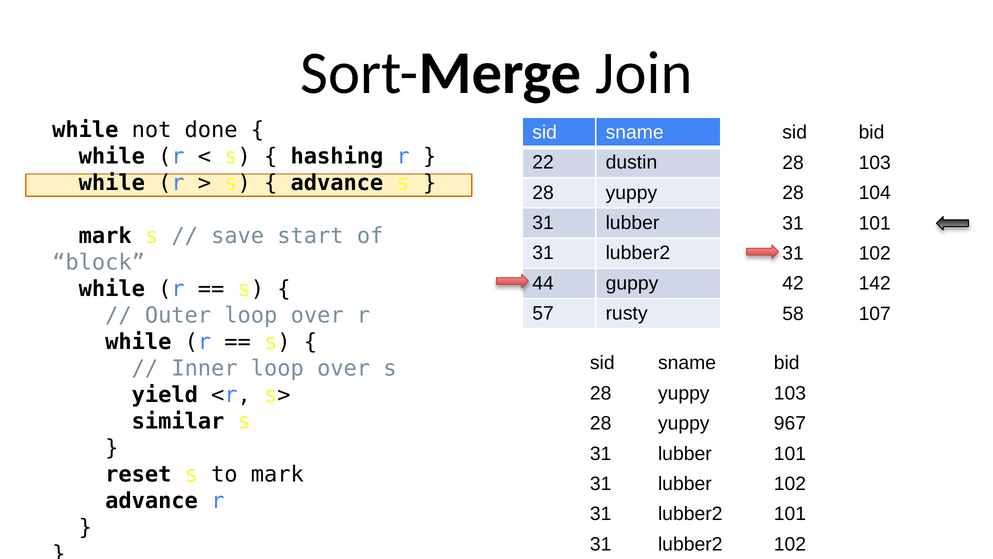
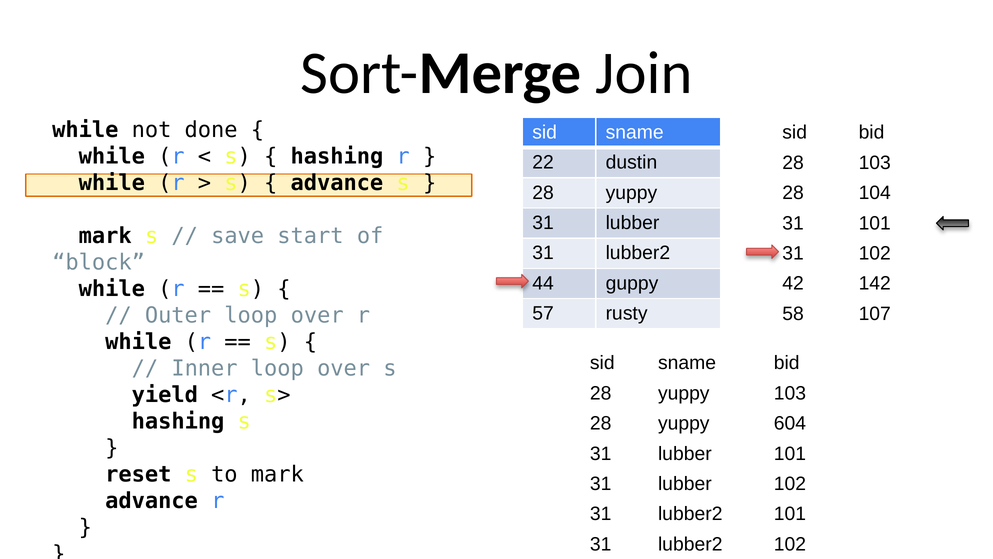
similar at (178, 421): similar -> hashing
967: 967 -> 604
